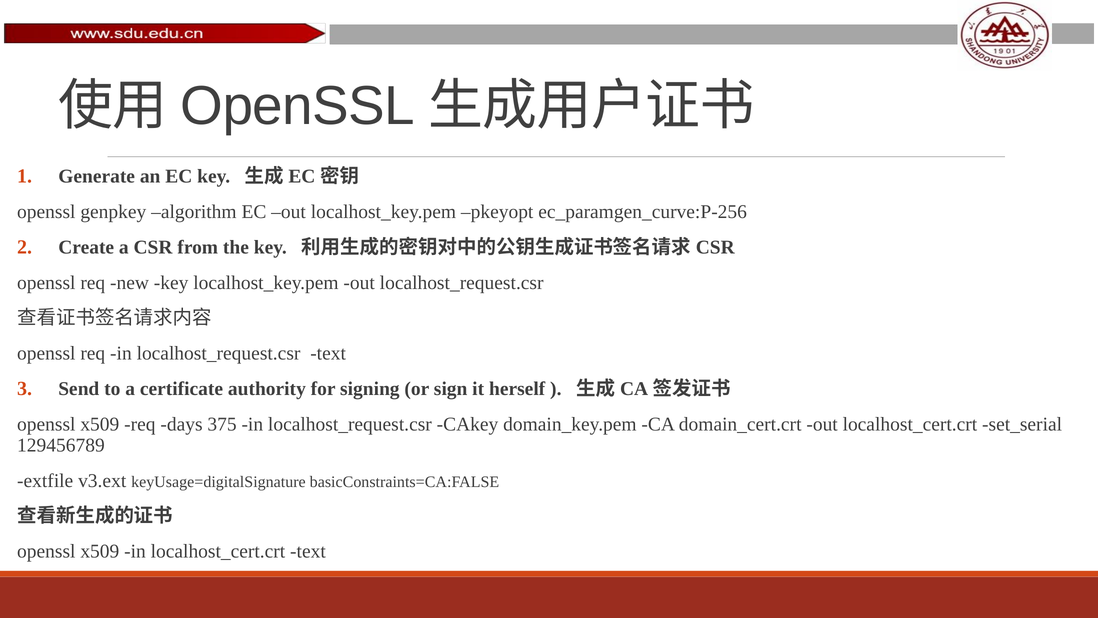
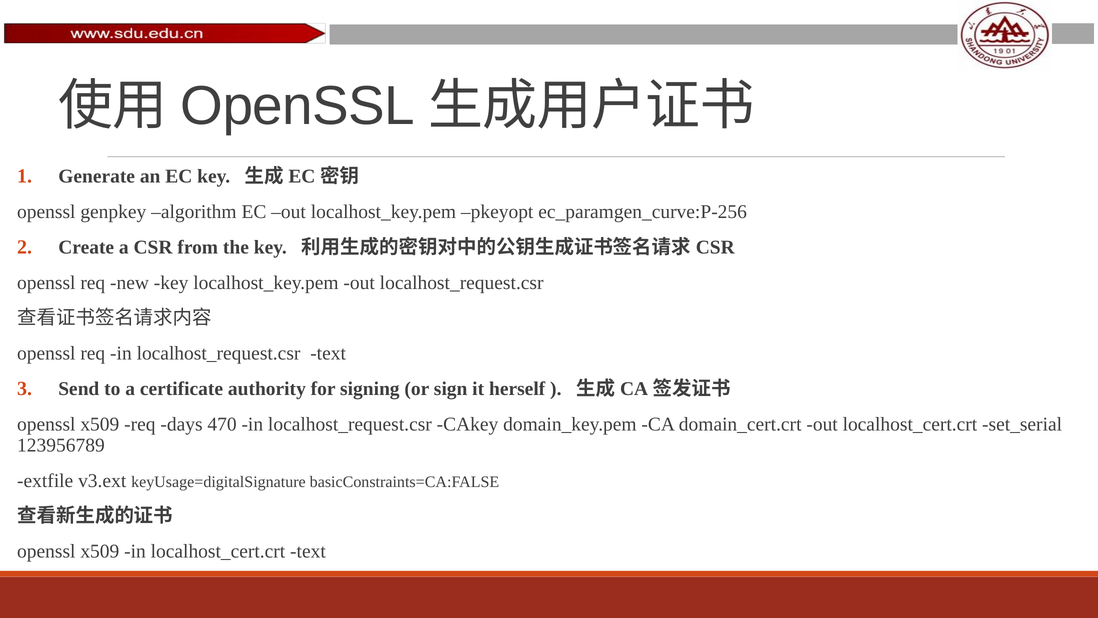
375: 375 -> 470
129456789: 129456789 -> 123956789
